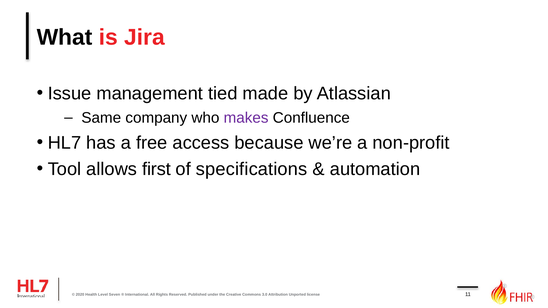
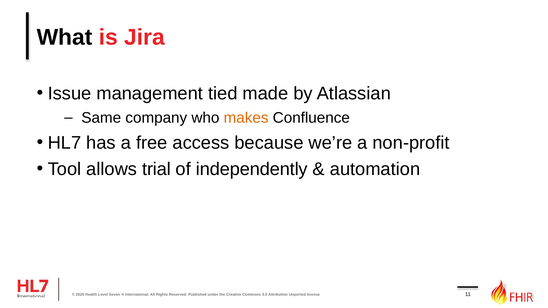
makes colour: purple -> orange
first: first -> trial
specifications: specifications -> independently
